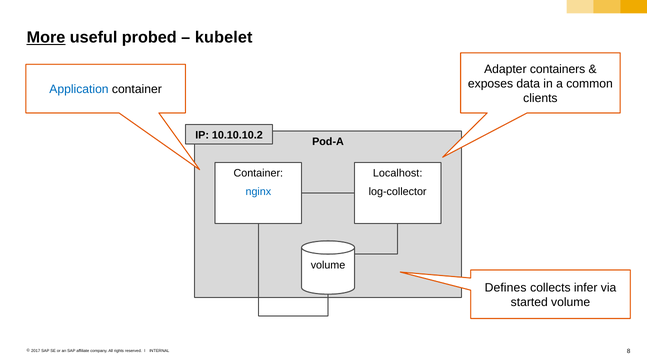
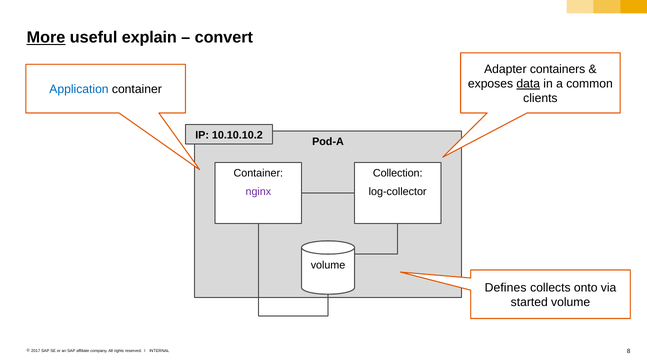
probed: probed -> explain
kubelet: kubelet -> convert
data underline: none -> present
Localhost: Localhost -> Collection
nginx colour: blue -> purple
infer: infer -> onto
